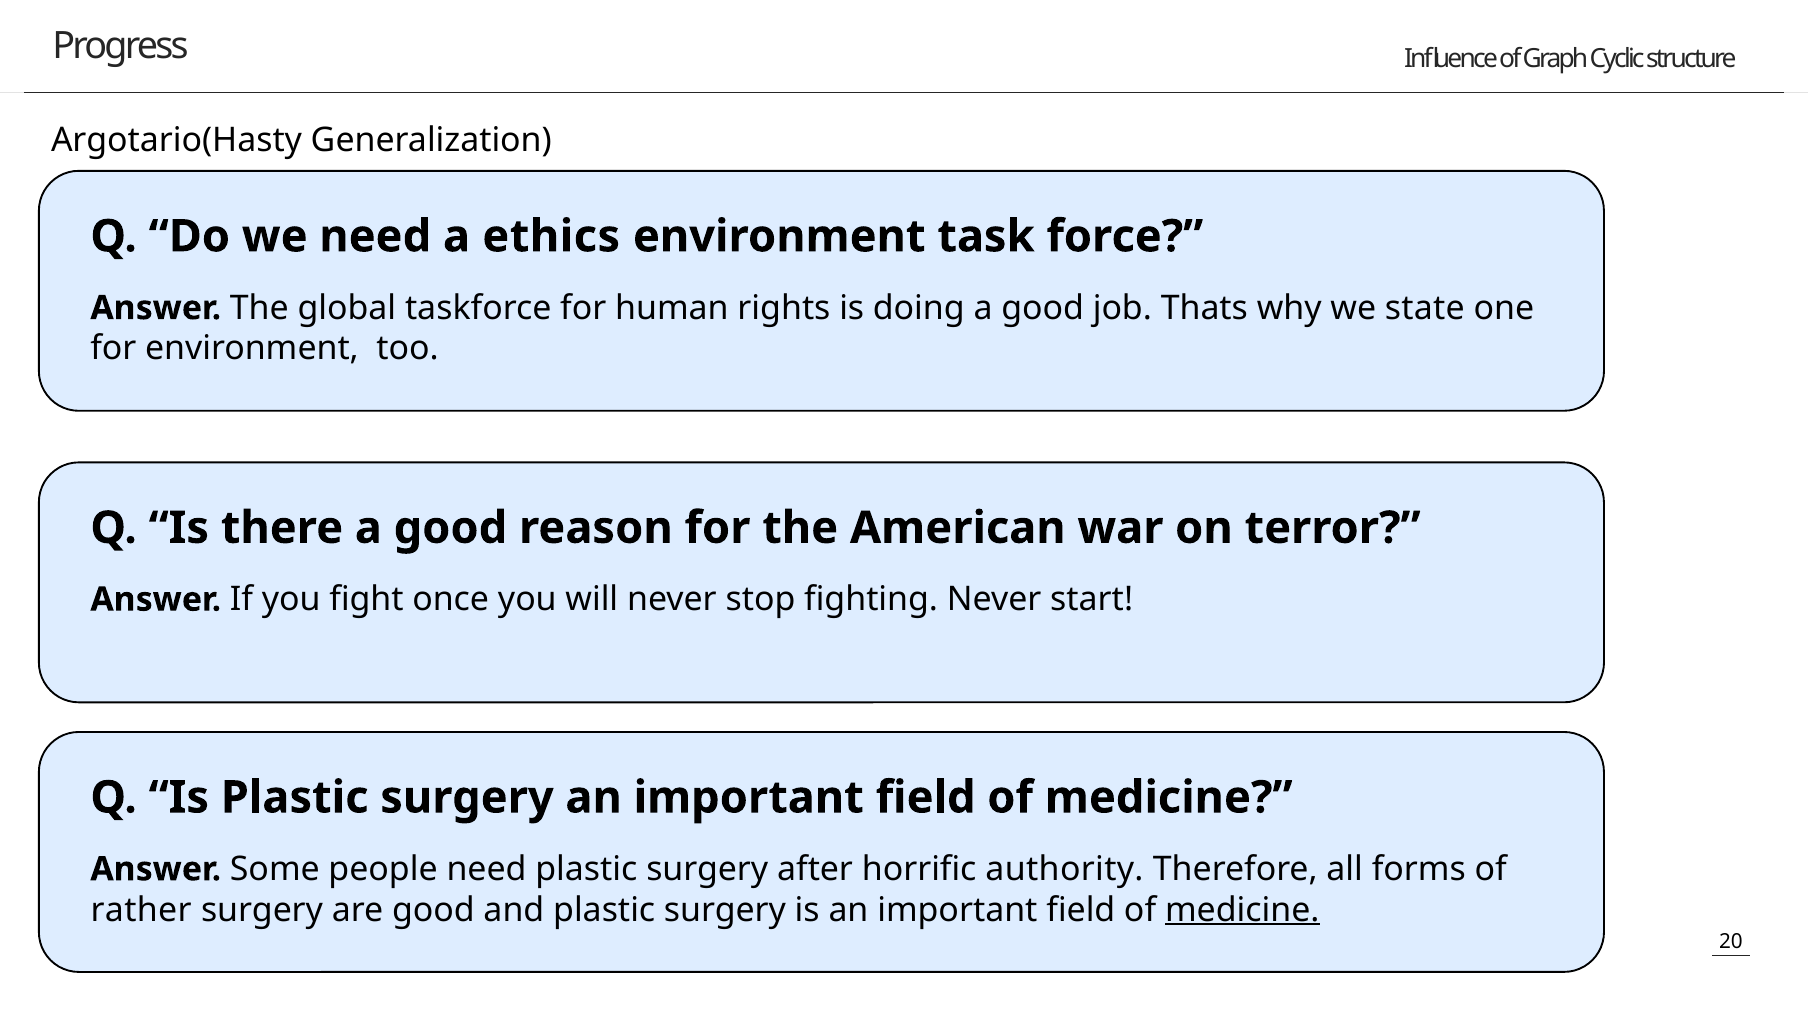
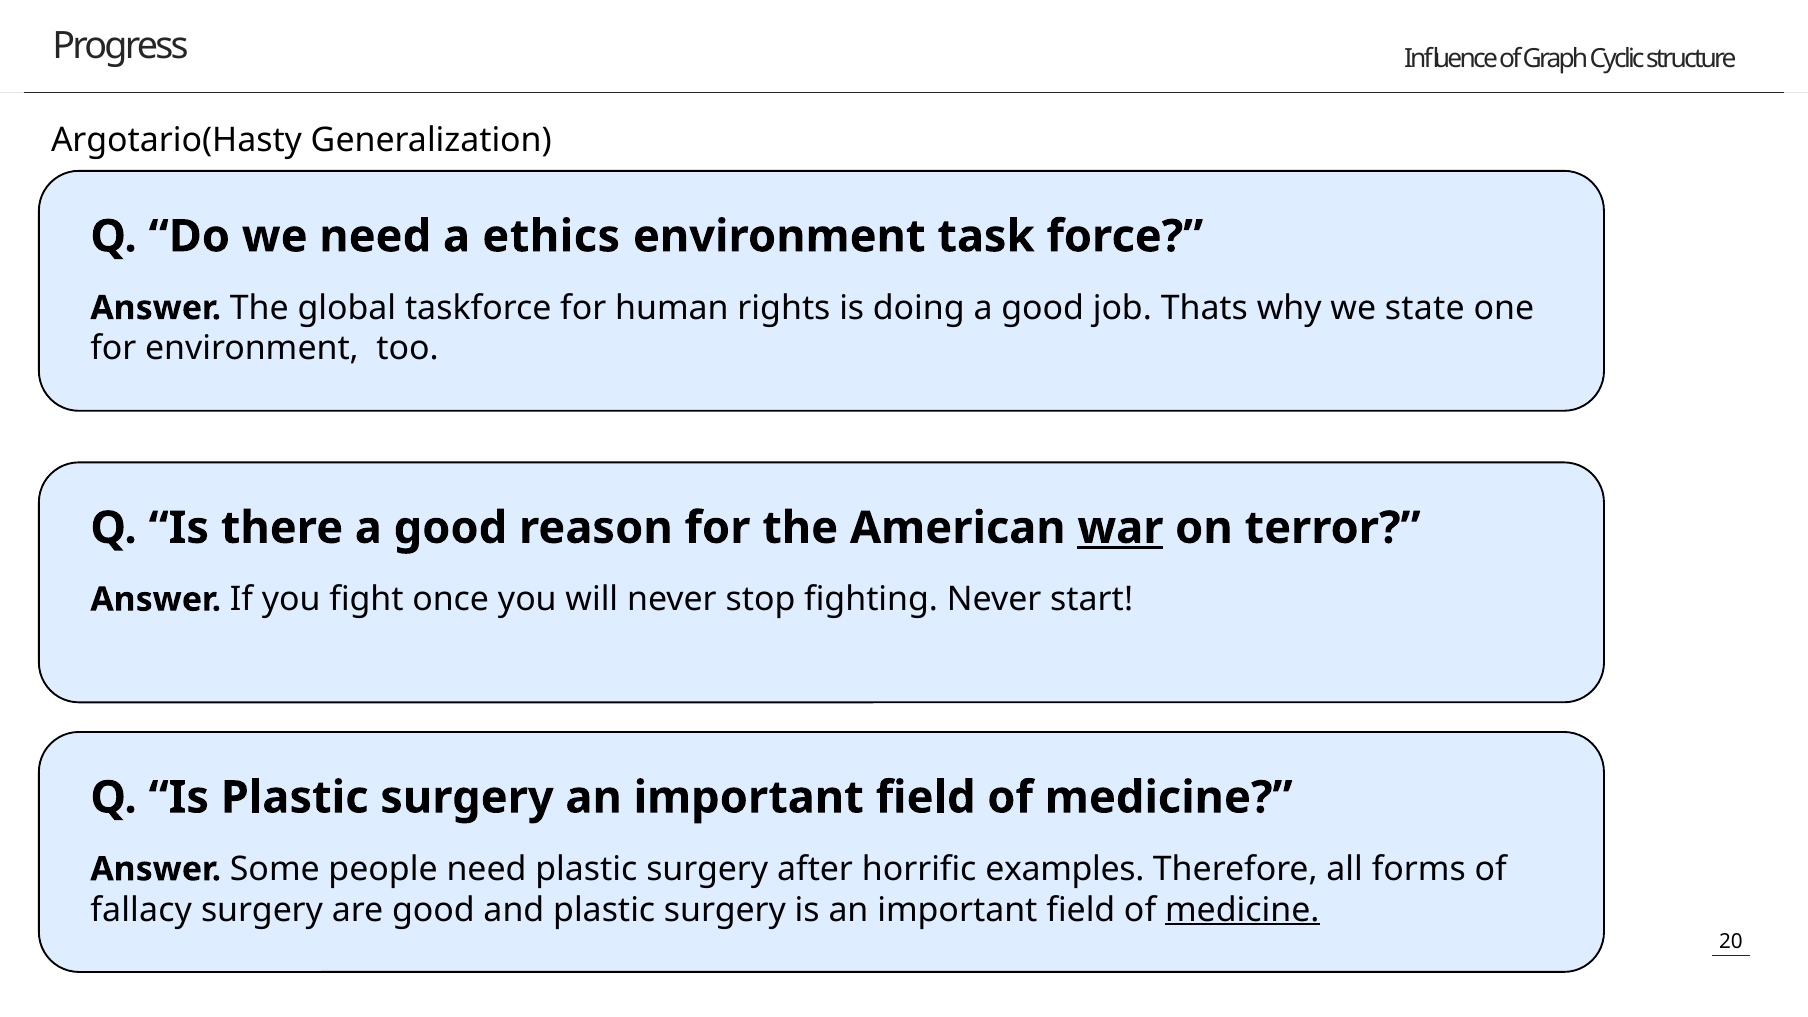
war underline: none -> present
authority: authority -> examples
rather: rather -> fallacy
